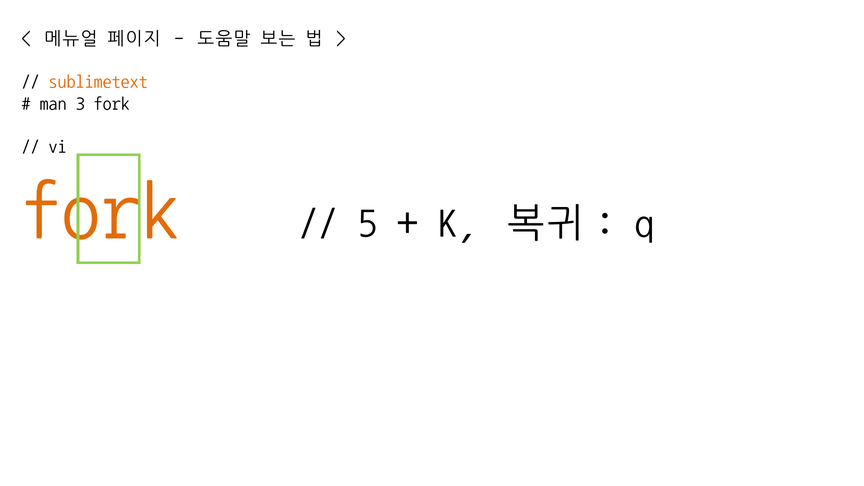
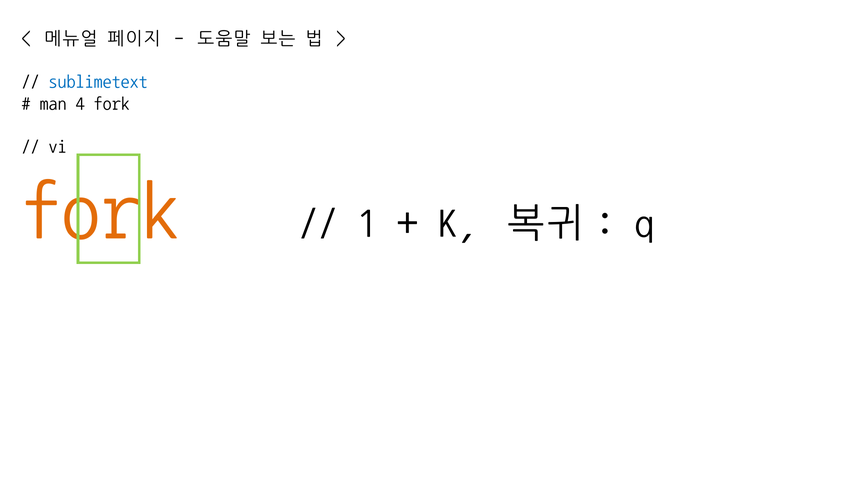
sublimetext colour: orange -> blue
3: 3 -> 4
5: 5 -> 1
